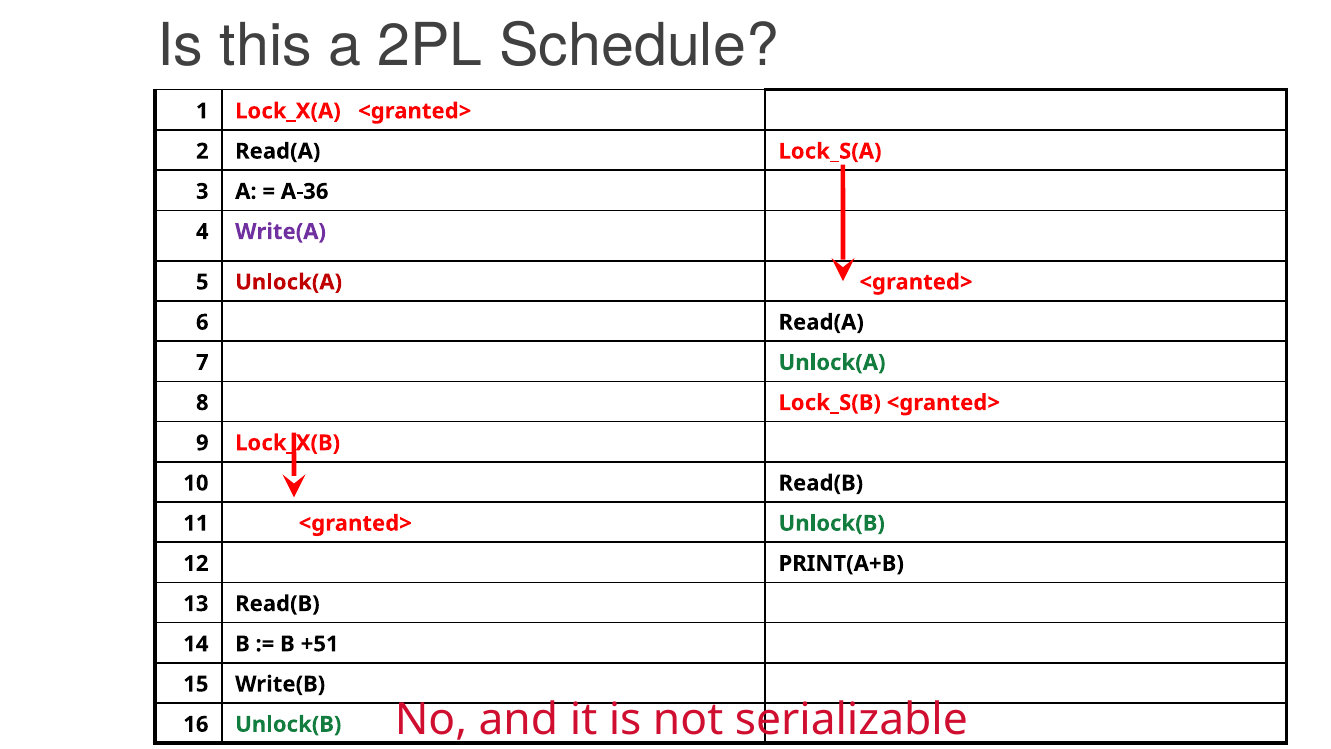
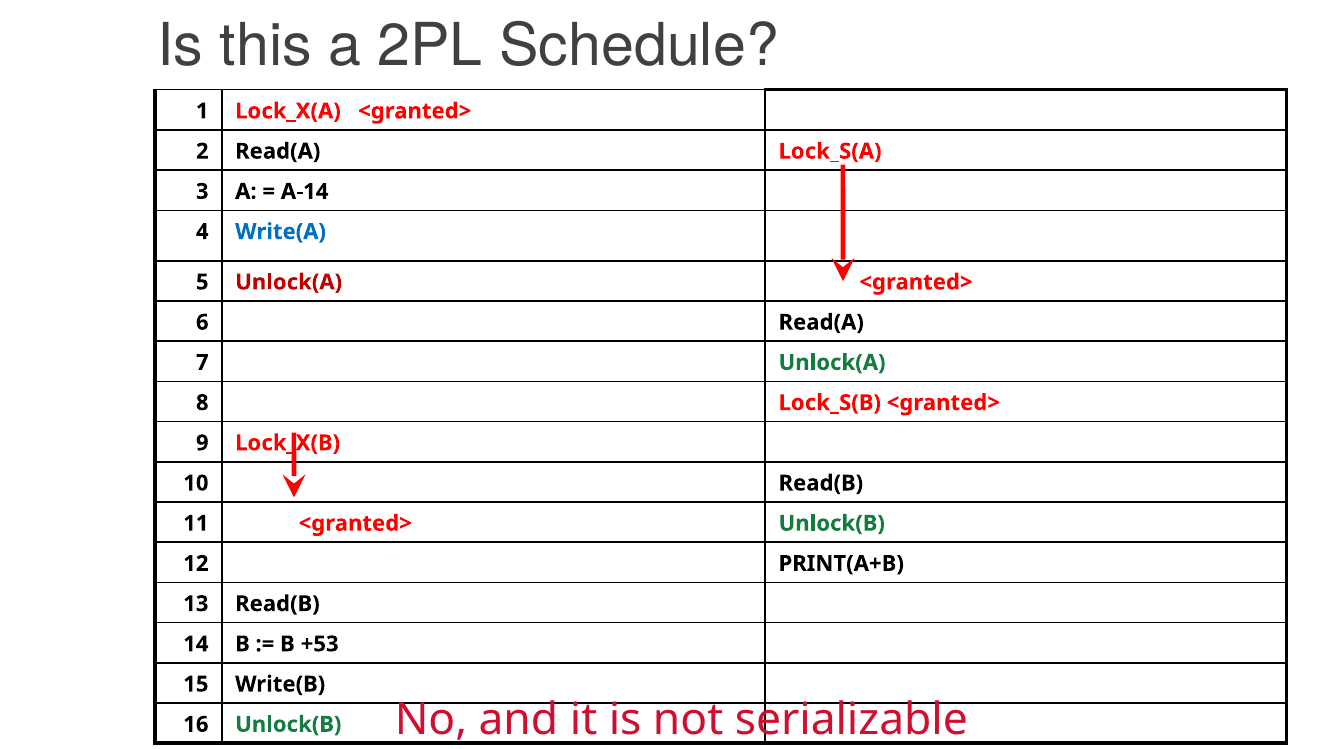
A-36: A-36 -> A-14
Write(A colour: purple -> blue
+51: +51 -> +53
